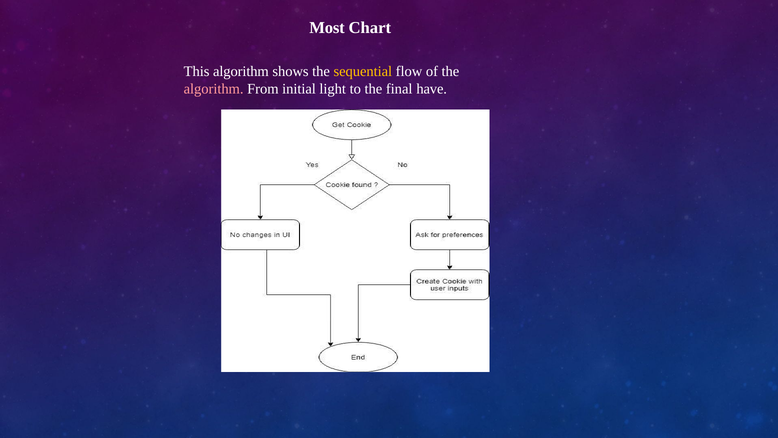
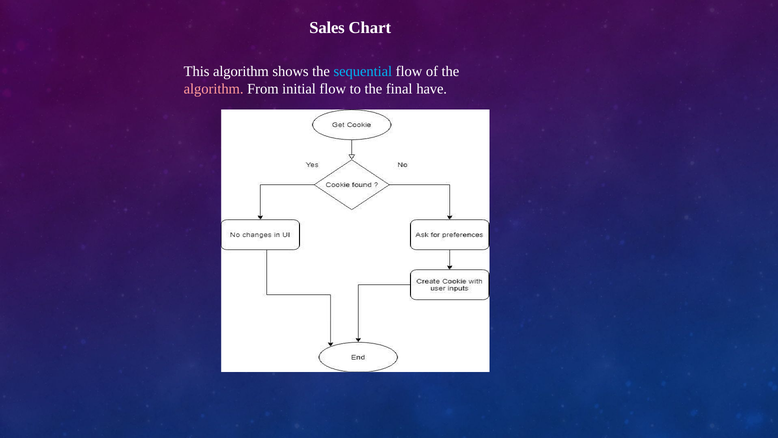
Most: Most -> Sales
sequential colour: yellow -> light blue
initial light: light -> flow
